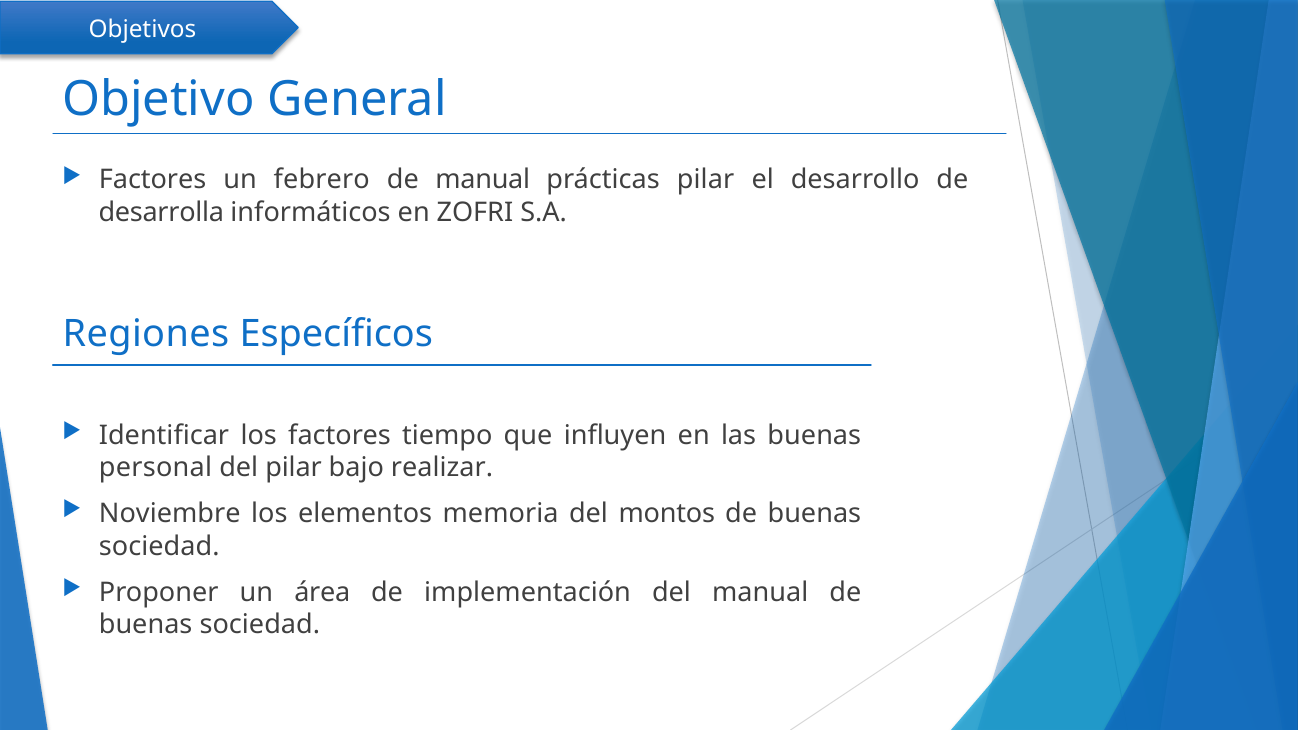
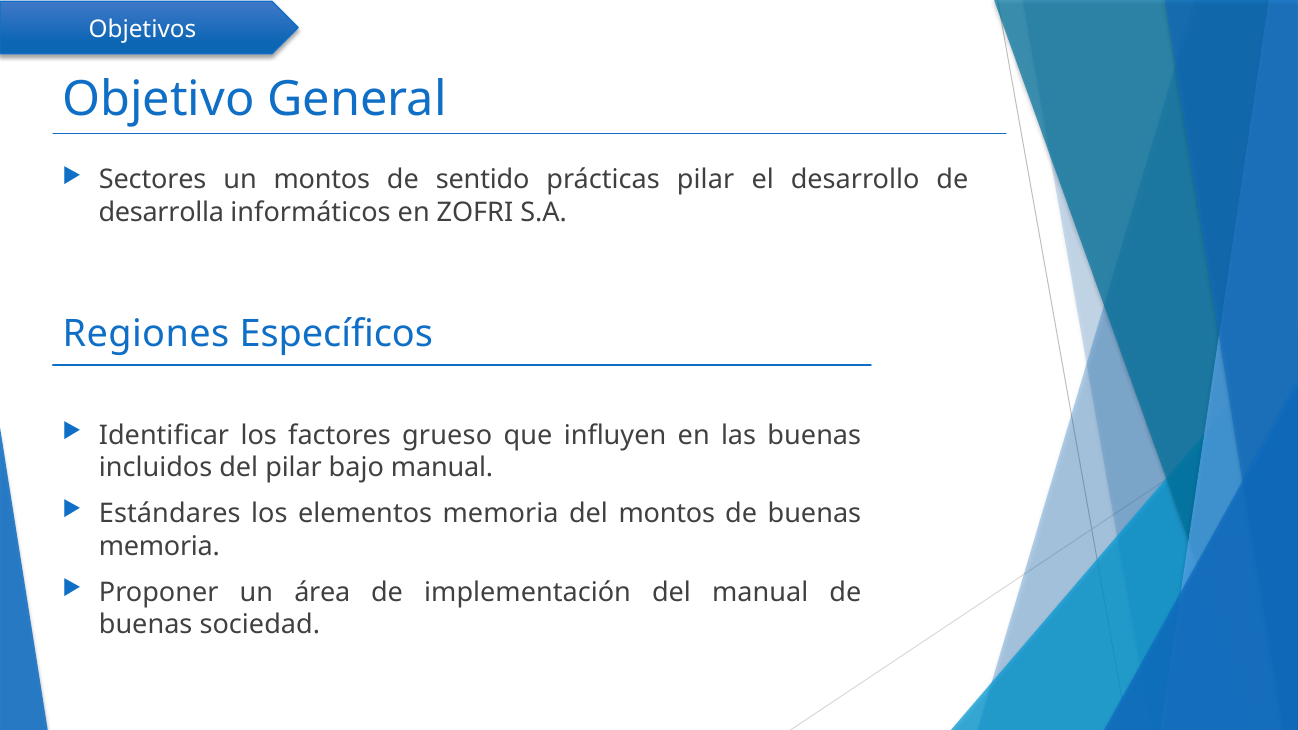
Factores at (153, 180): Factores -> Sectores
un febrero: febrero -> montos
de manual: manual -> sentido
tiempo: tiempo -> grueso
personal: personal -> incluidos
bajo realizar: realizar -> manual
Noviembre: Noviembre -> Estándares
sociedad at (159, 546): sociedad -> memoria
